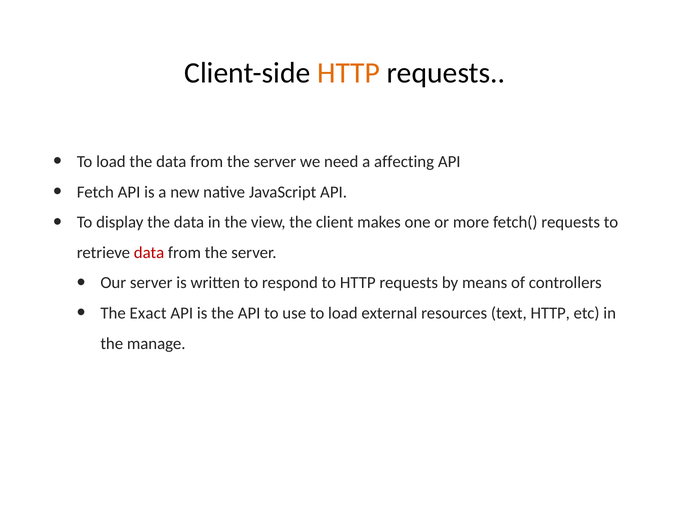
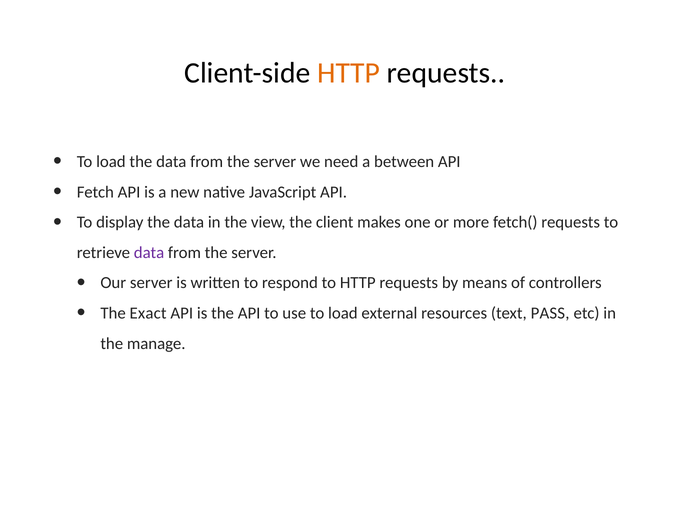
affecting: affecting -> between
data at (149, 252) colour: red -> purple
text HTTP: HTTP -> PASS
